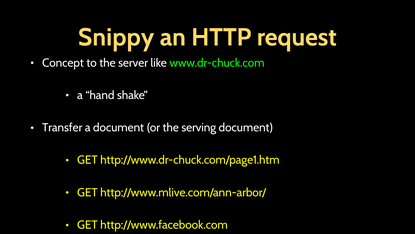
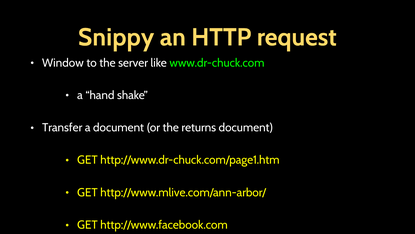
Concept: Concept -> Window
serving: serving -> returns
